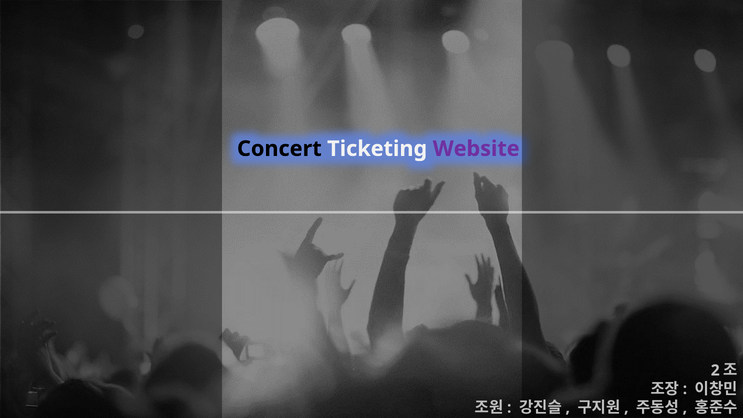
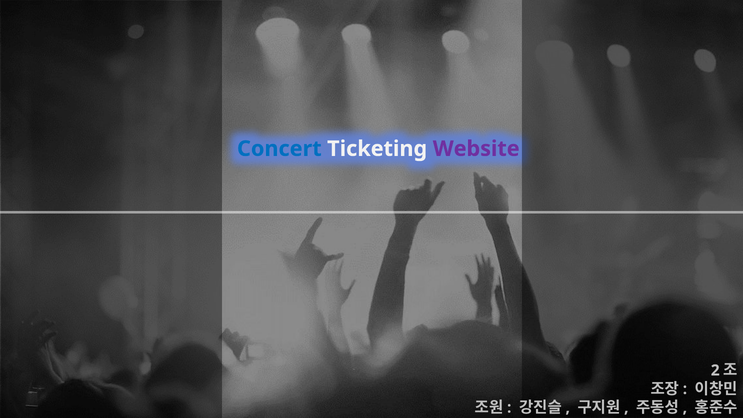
Concert colour: black -> blue
